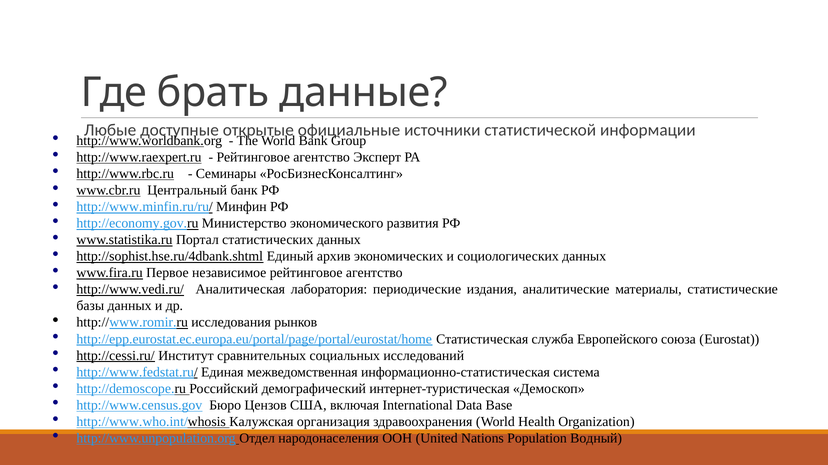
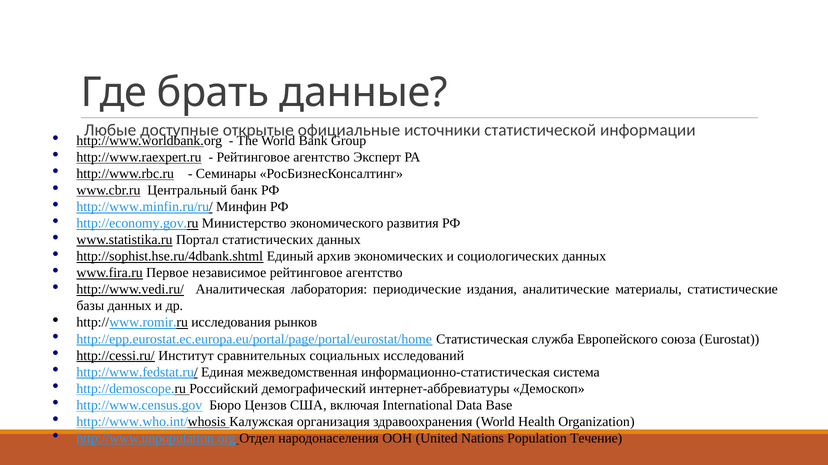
интернет-туристическая: интернет-туристическая -> интернет-аббревиатуры
Водный: Водный -> Течение
